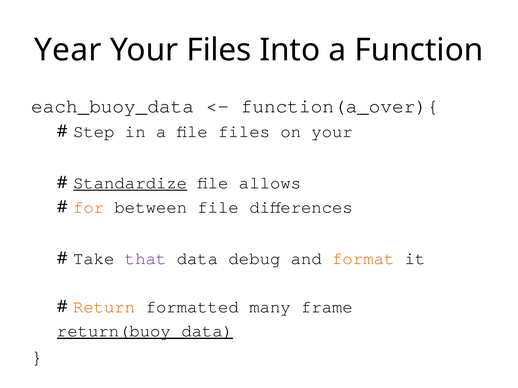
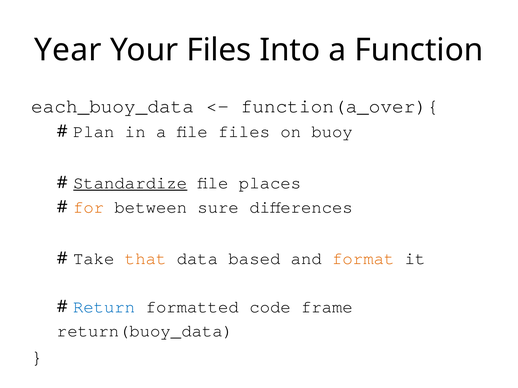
Step: Step -> Plan
on your: your -> buoy
allows: allows -> places
between file: file -> sure
that colour: purple -> orange
debug: debug -> based
Return colour: orange -> blue
many: many -> code
return(buoy_data underline: present -> none
